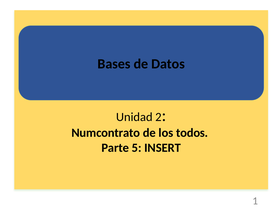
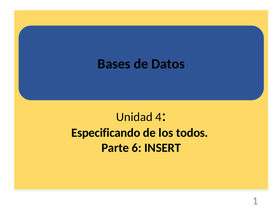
2: 2 -> 4
Numcontrato: Numcontrato -> Especificando
5: 5 -> 6
